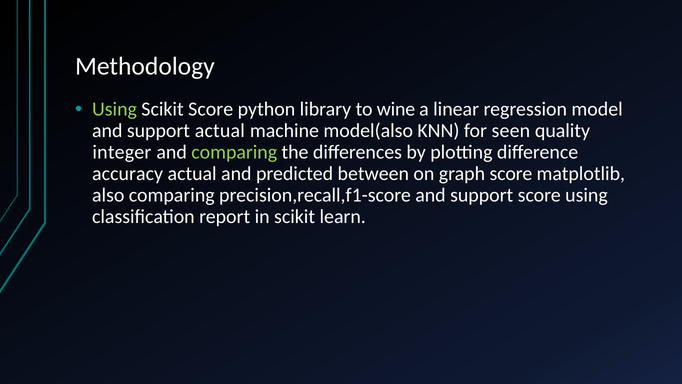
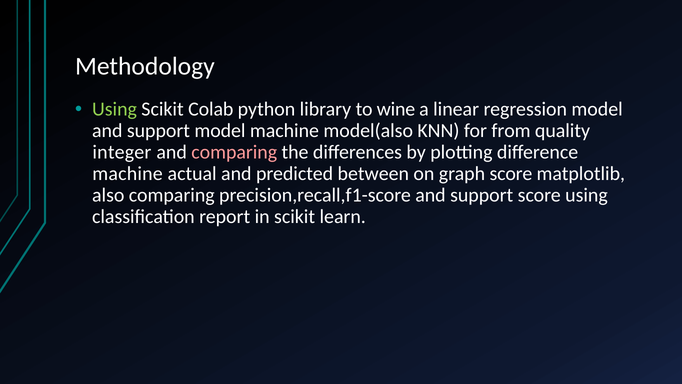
Scikit Score: Score -> Colab
support actual: actual -> model
seen: seen -> from
comparing at (234, 152) colour: light green -> pink
accuracy at (128, 174): accuracy -> machine
